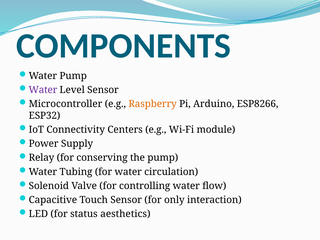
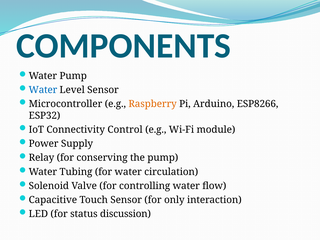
Water at (43, 90) colour: purple -> blue
Centers: Centers -> Control
aesthetics: aesthetics -> discussion
